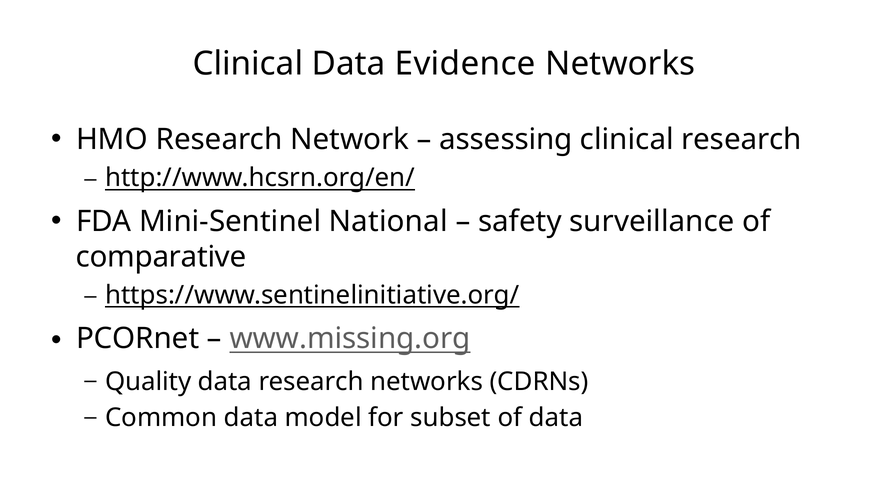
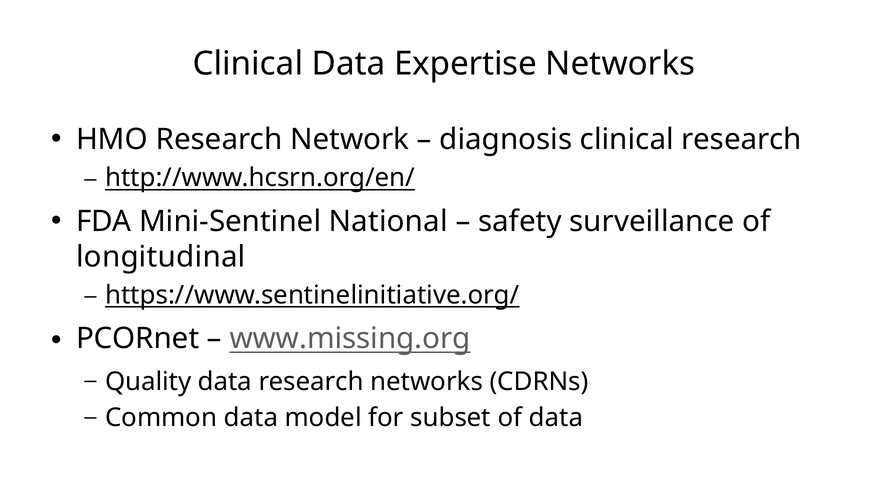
Evidence: Evidence -> Expertise
assessing: assessing -> diagnosis
comparative: comparative -> longitudinal
